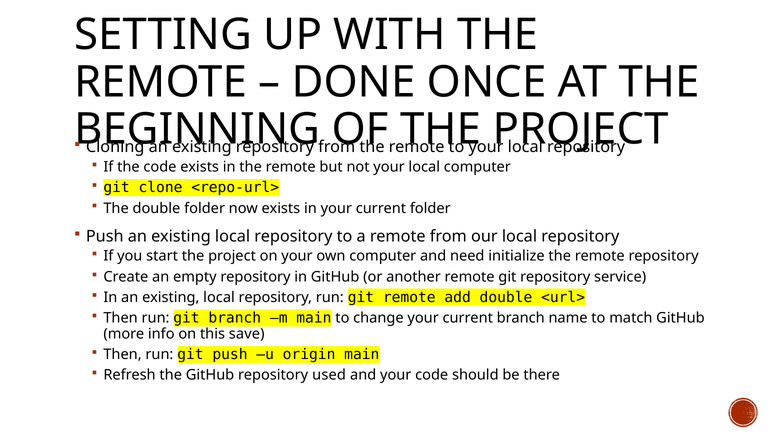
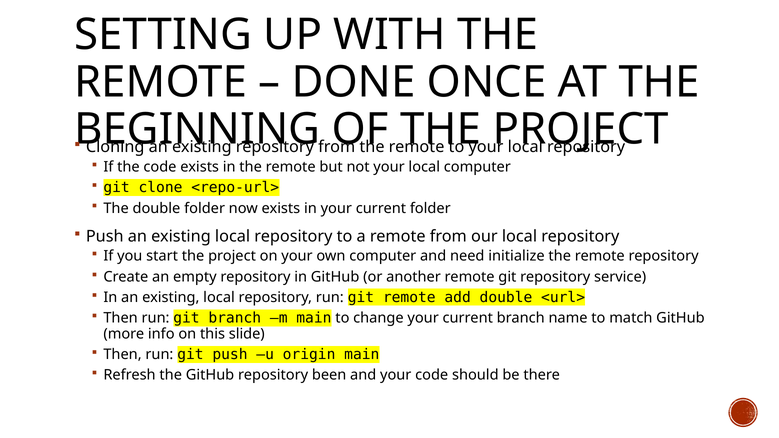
save: save -> slide
used: used -> been
